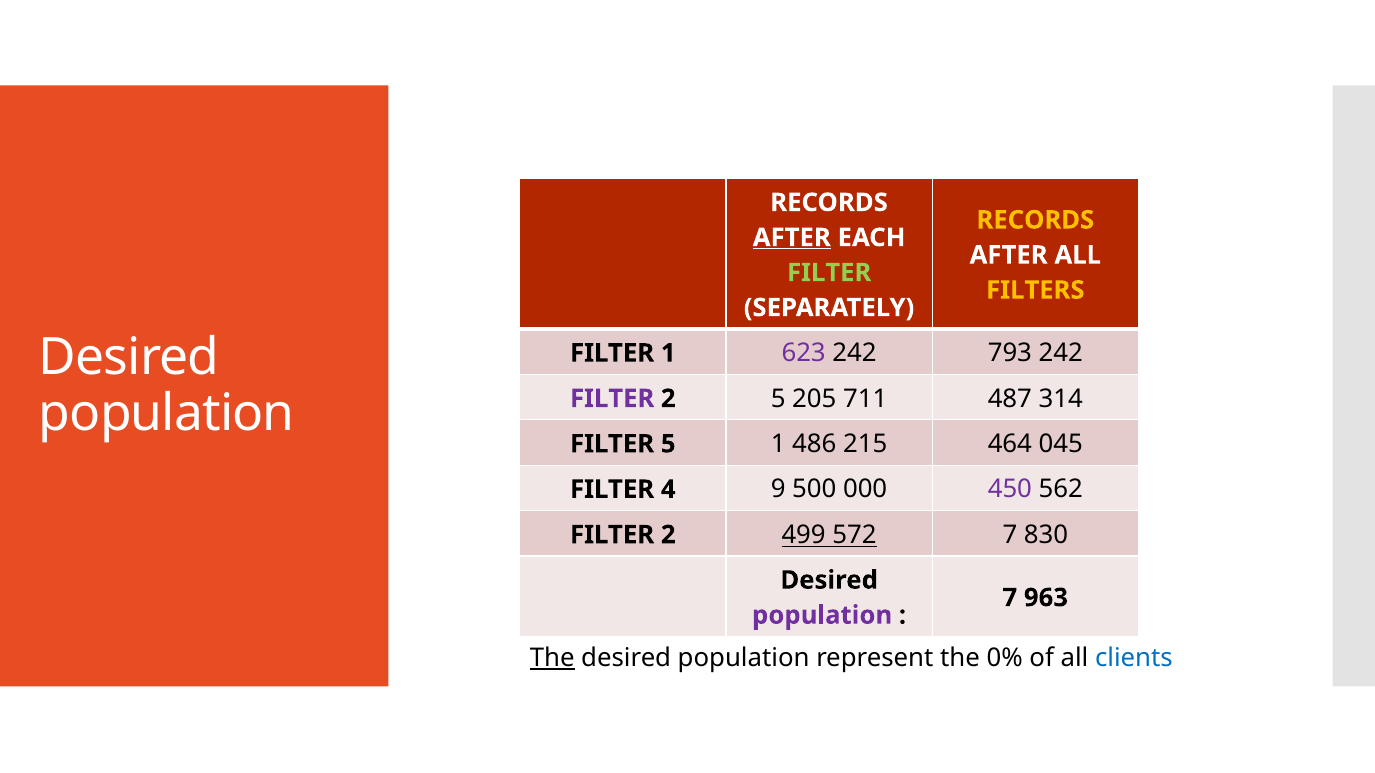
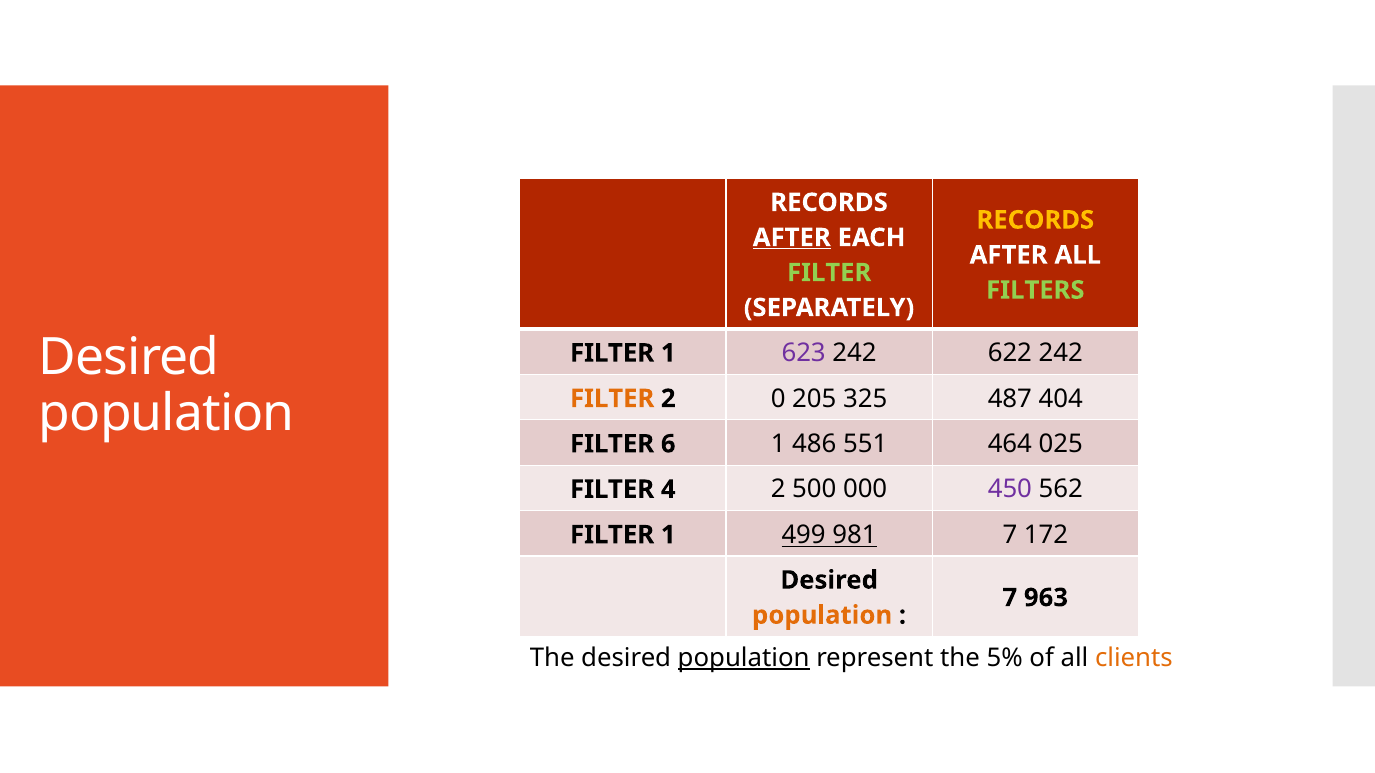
FILTERS colour: yellow -> light green
793: 793 -> 622
FILTER at (612, 399) colour: purple -> orange
2 5: 5 -> 0
711: 711 -> 325
314: 314 -> 404
FILTER 5: 5 -> 6
215: 215 -> 551
045: 045 -> 025
4 9: 9 -> 2
2 at (668, 535): 2 -> 1
572: 572 -> 981
830: 830 -> 172
population at (822, 616) colour: purple -> orange
The at (552, 658) underline: present -> none
population at (744, 658) underline: none -> present
0%: 0% -> 5%
clients colour: blue -> orange
